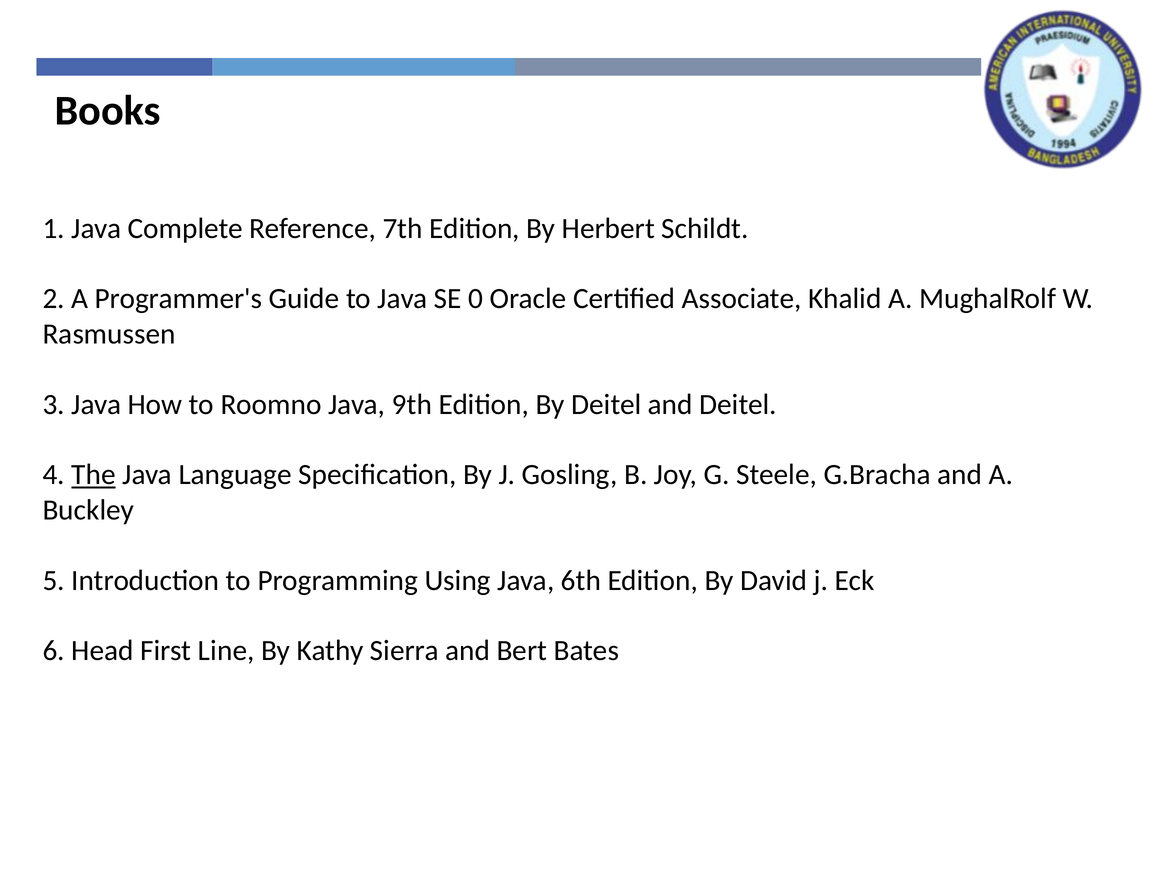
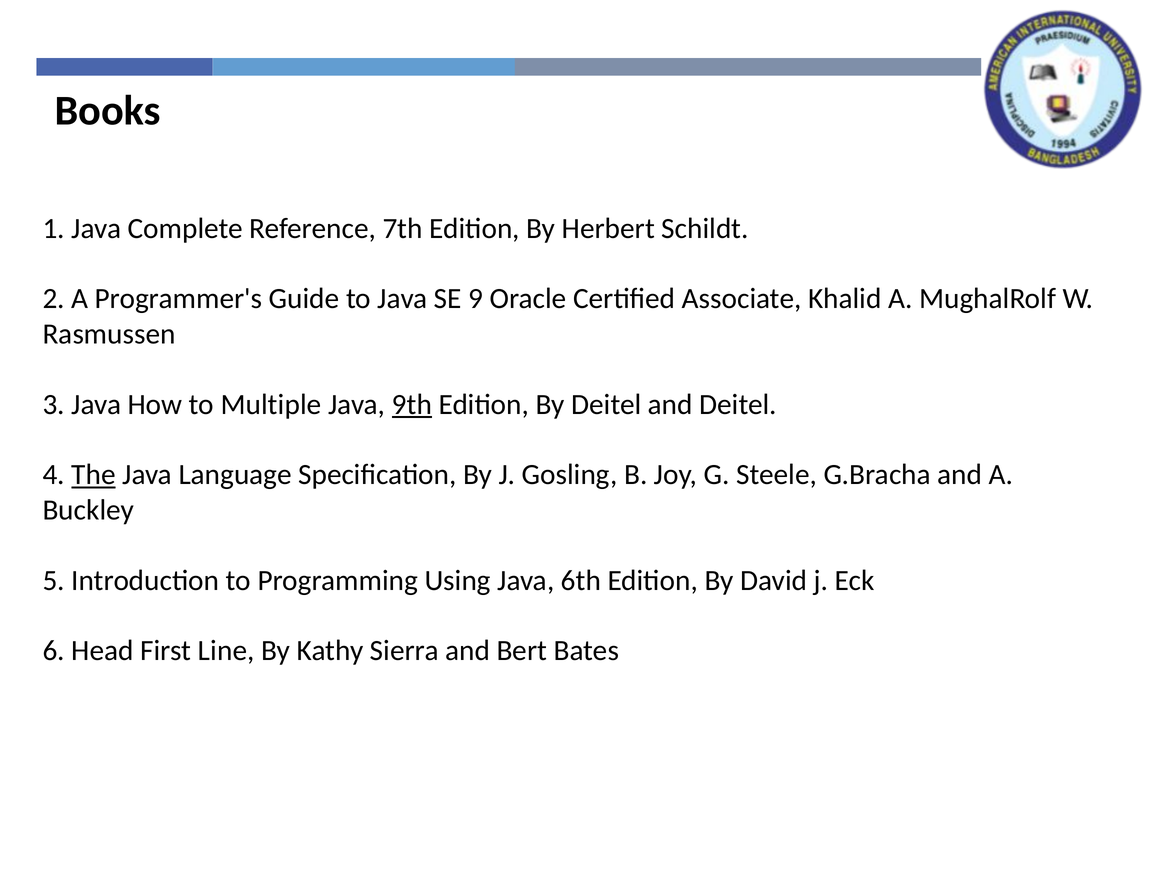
0: 0 -> 9
Roomno: Roomno -> Multiple
9th underline: none -> present
